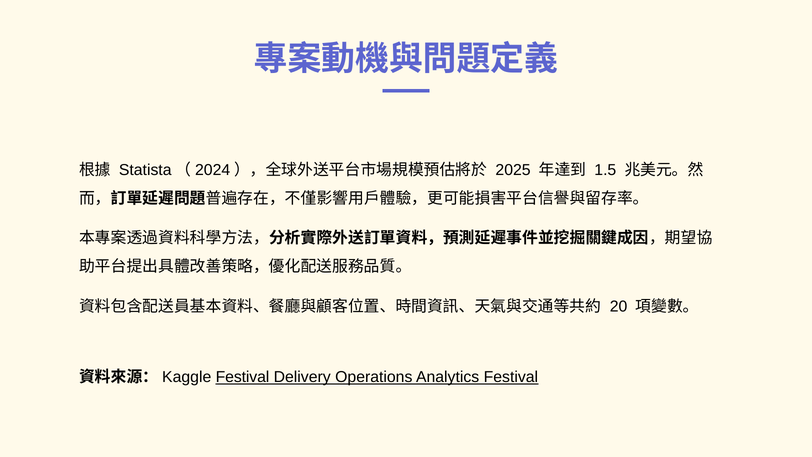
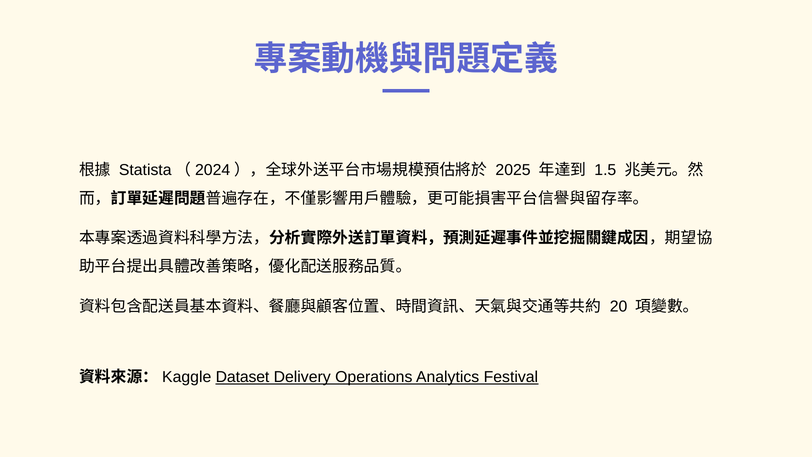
Festival at (243, 377): Festival -> Dataset
